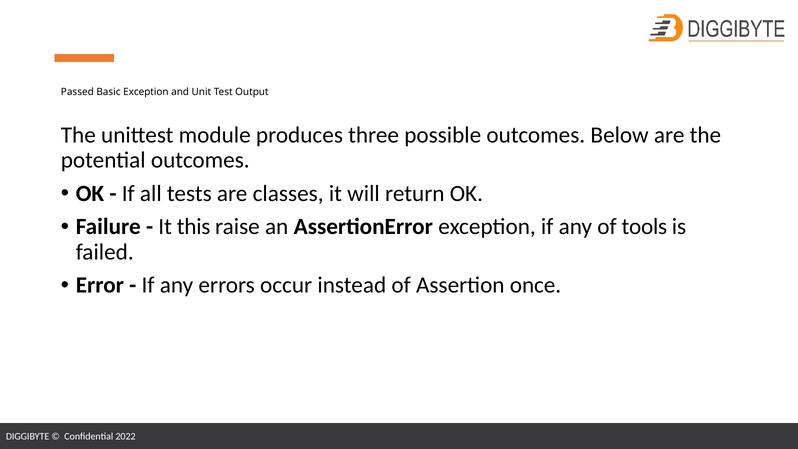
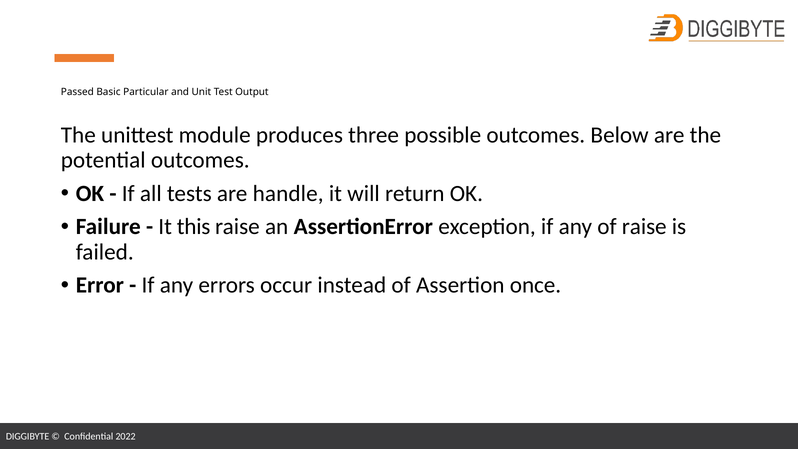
Basic Exception: Exception -> Particular
classes: classes -> handle
of tools: tools -> raise
